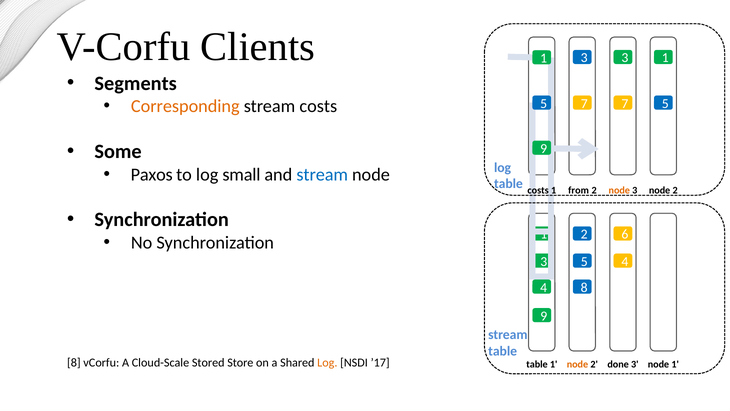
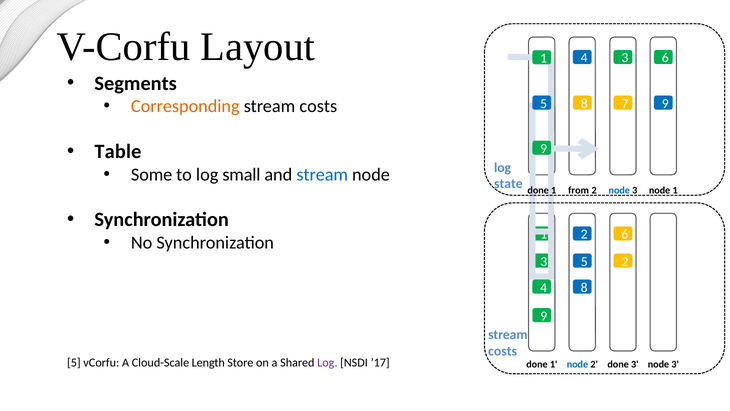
Clients: Clients -> Layout
1 3: 3 -> 4
3 1: 1 -> 6
5 7: 7 -> 8
7 5: 5 -> 9
Some: Some -> Table
Paxos: Paxos -> Some
table at (508, 184): table -> state
costs at (538, 190): costs -> done
node at (619, 190) colour: orange -> blue
3 node 2: 2 -> 1
3 4: 4 -> 2
table at (503, 351): table -> costs
8 at (74, 363): 8 -> 5
Stored: Stored -> Length
Log at (327, 363) colour: orange -> purple
table at (537, 364): table -> done
node at (577, 364) colour: orange -> blue
1 at (675, 364): 1 -> 3
